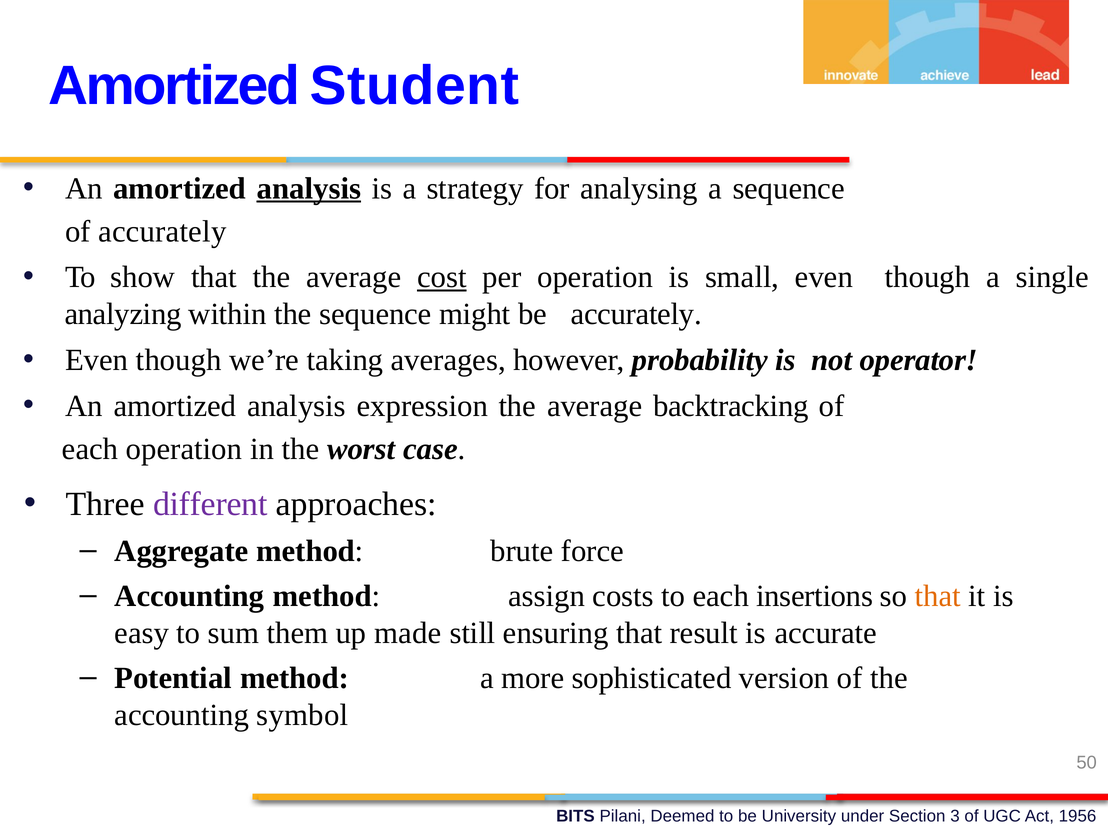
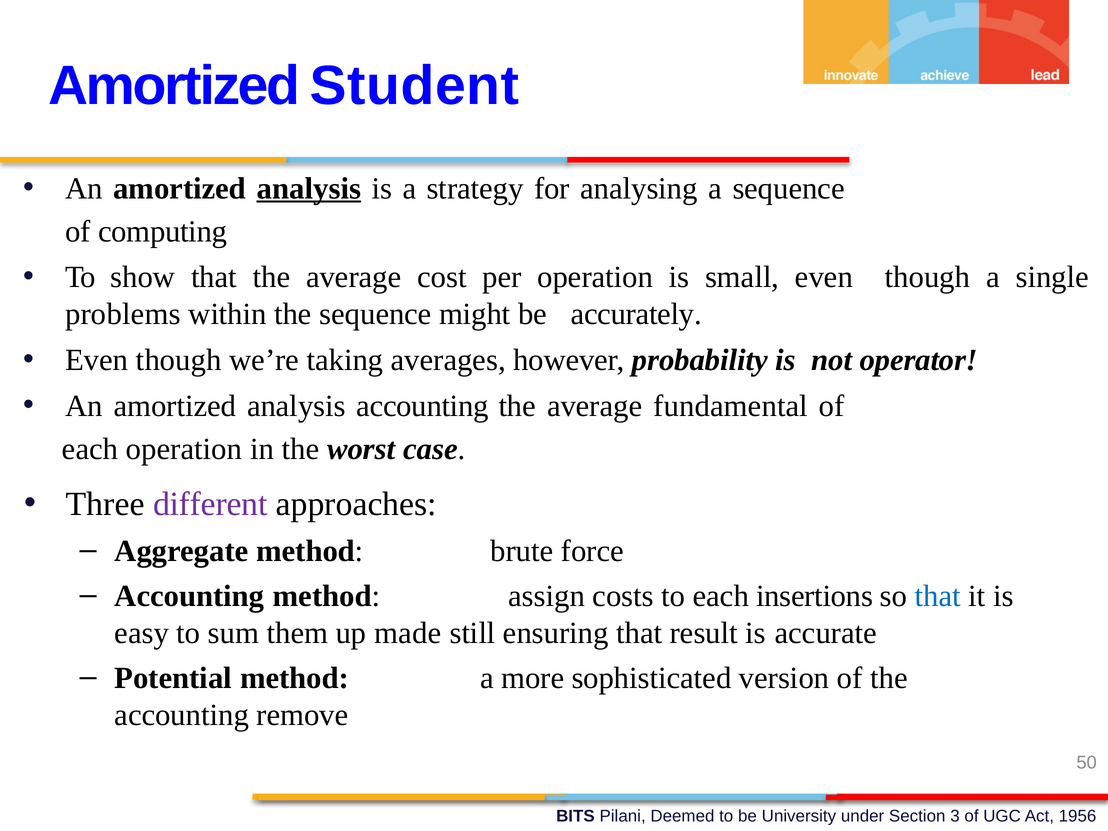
of accurately: accurately -> computing
cost underline: present -> none
analyzing: analyzing -> problems
analysis expression: expression -> accounting
backtracking: backtracking -> fundamental
that at (938, 596) colour: orange -> blue
symbol: symbol -> remove
